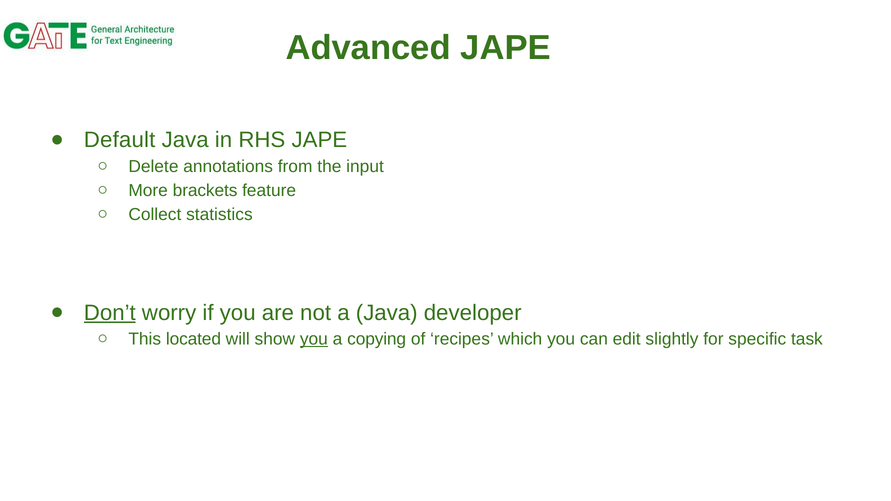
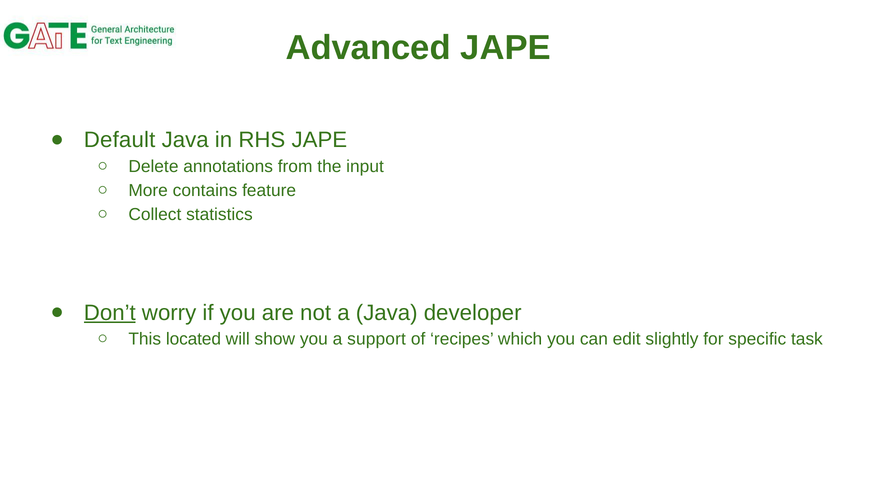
brackets: brackets -> contains
you at (314, 339) underline: present -> none
copying: copying -> support
